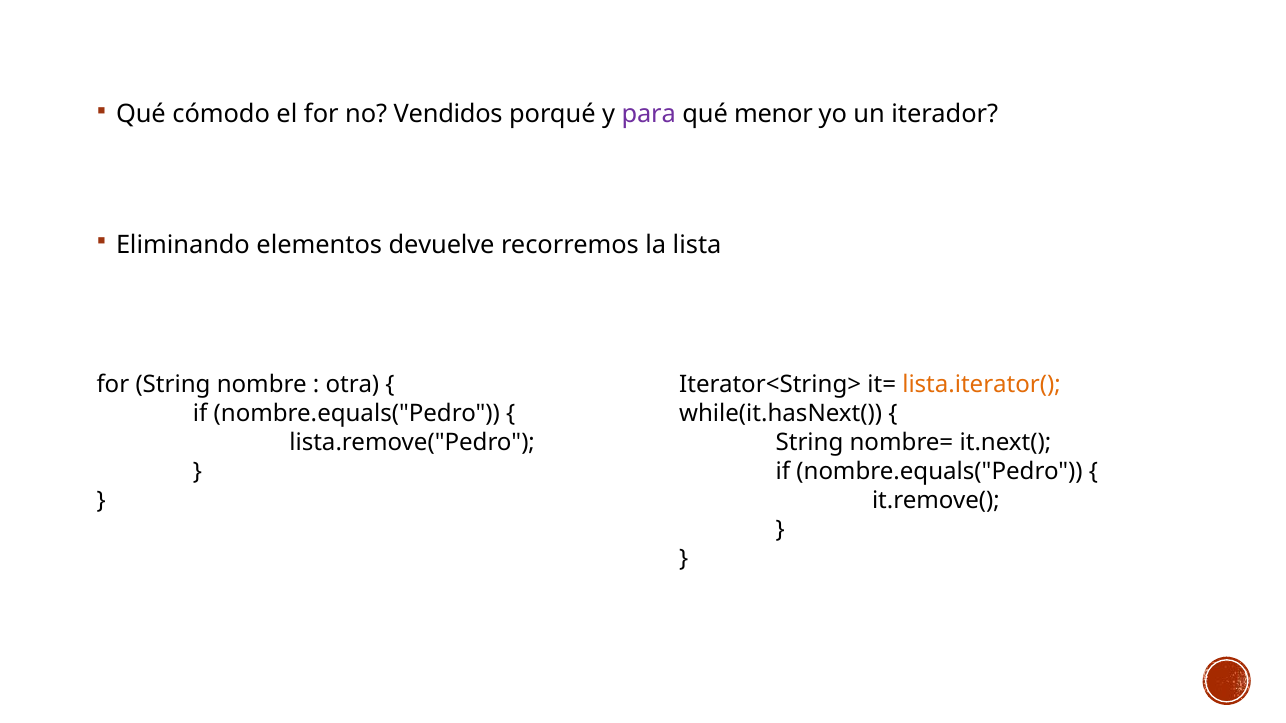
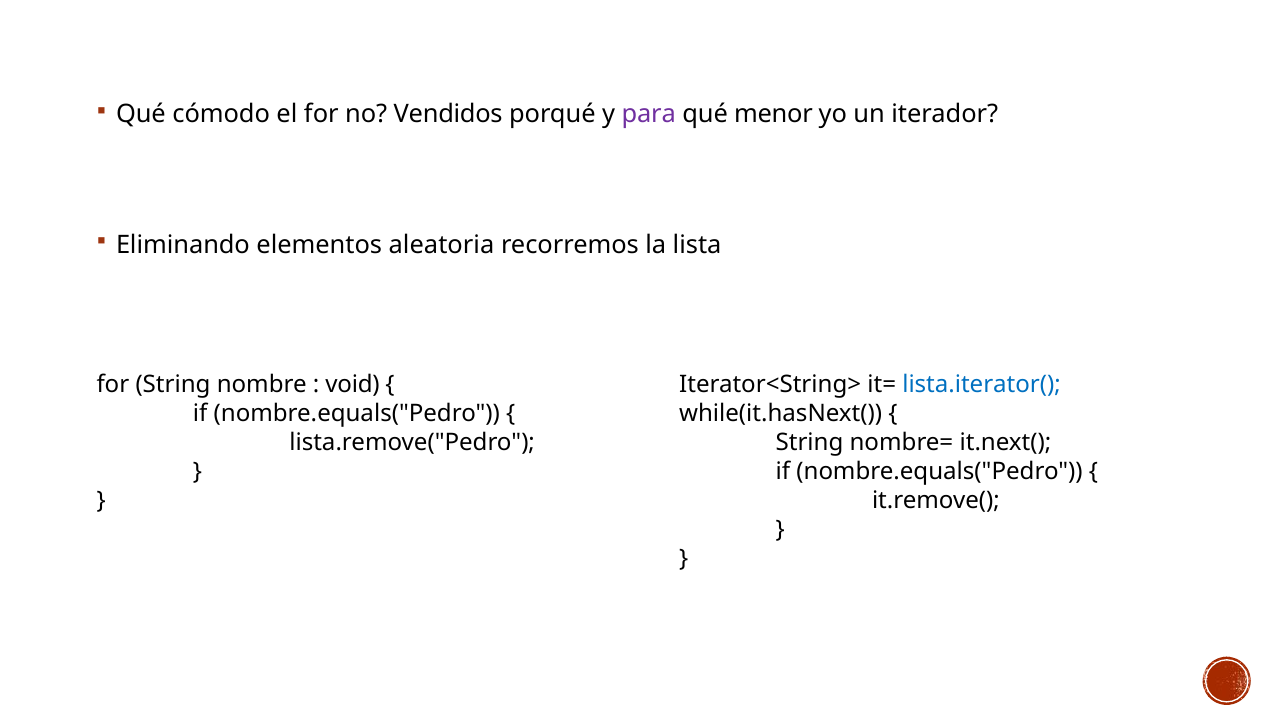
devuelve: devuelve -> aleatoria
otra: otra -> void
lista.iterator( colour: orange -> blue
